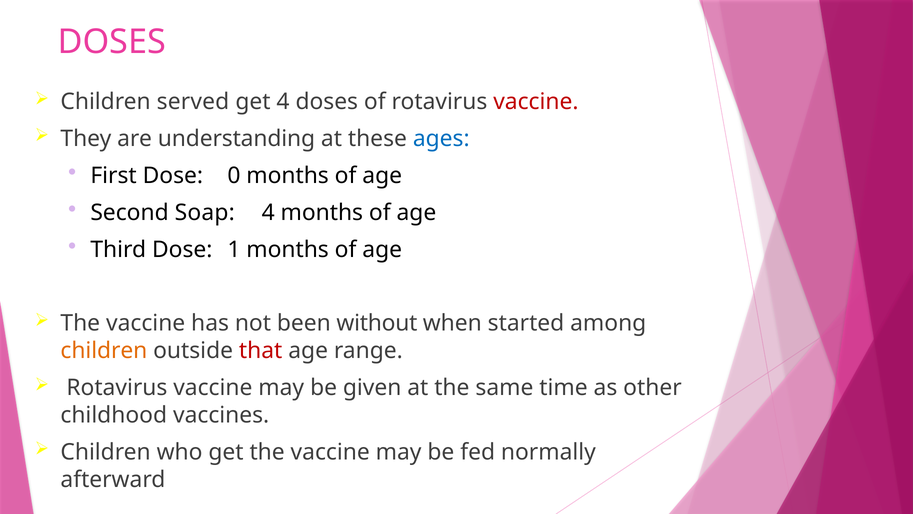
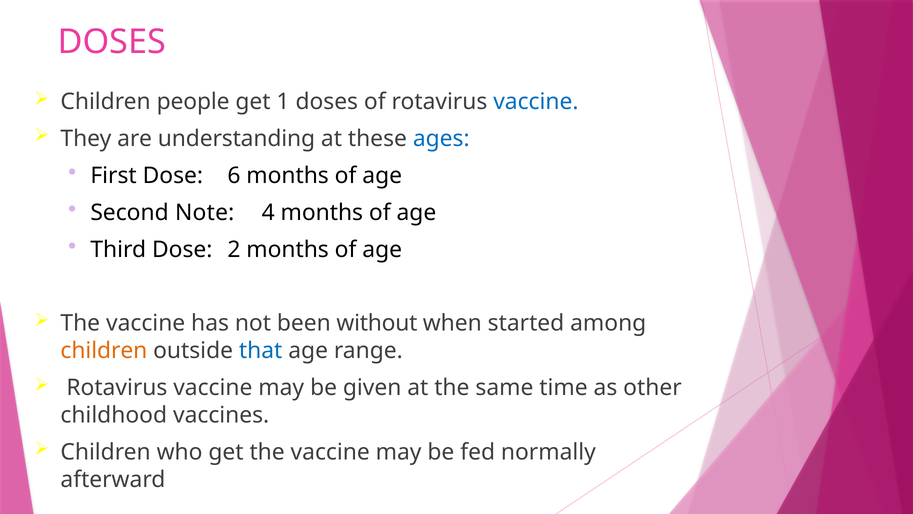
served: served -> people
get 4: 4 -> 1
vaccine at (536, 102) colour: red -> blue
0: 0 -> 6
Soap: Soap -> Note
1: 1 -> 2
that colour: red -> blue
